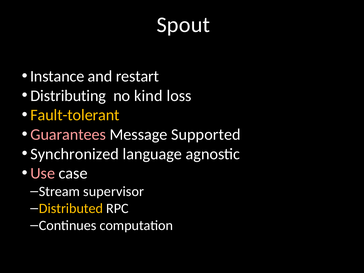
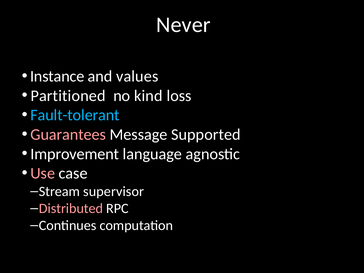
Spout: Spout -> Never
restart: restart -> values
Distributing: Distributing -> Partitioned
Fault-tolerant colour: yellow -> light blue
Synchronized: Synchronized -> Improvement
Distributed colour: yellow -> pink
